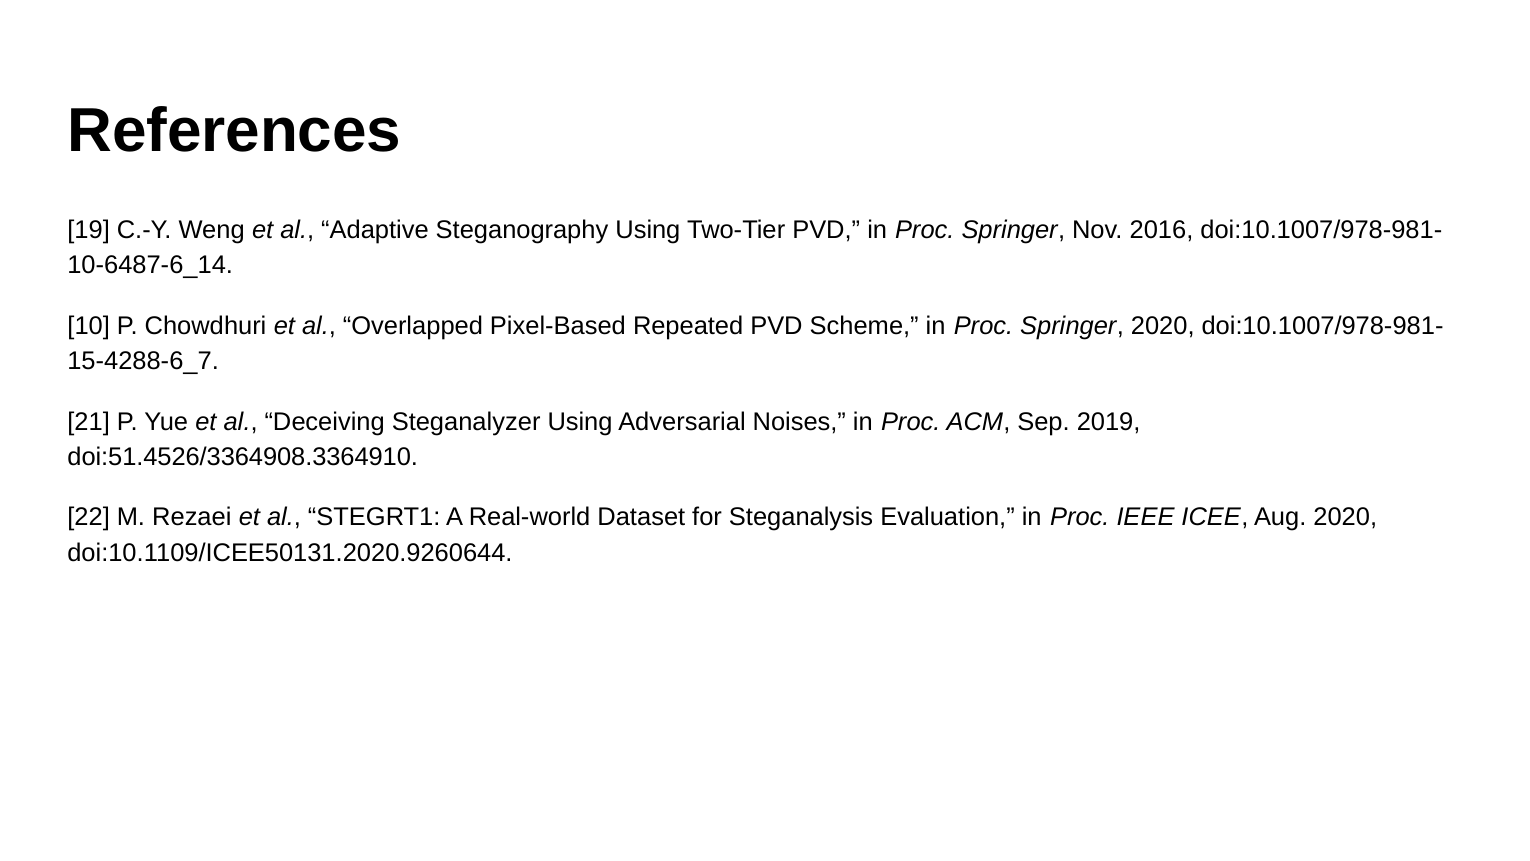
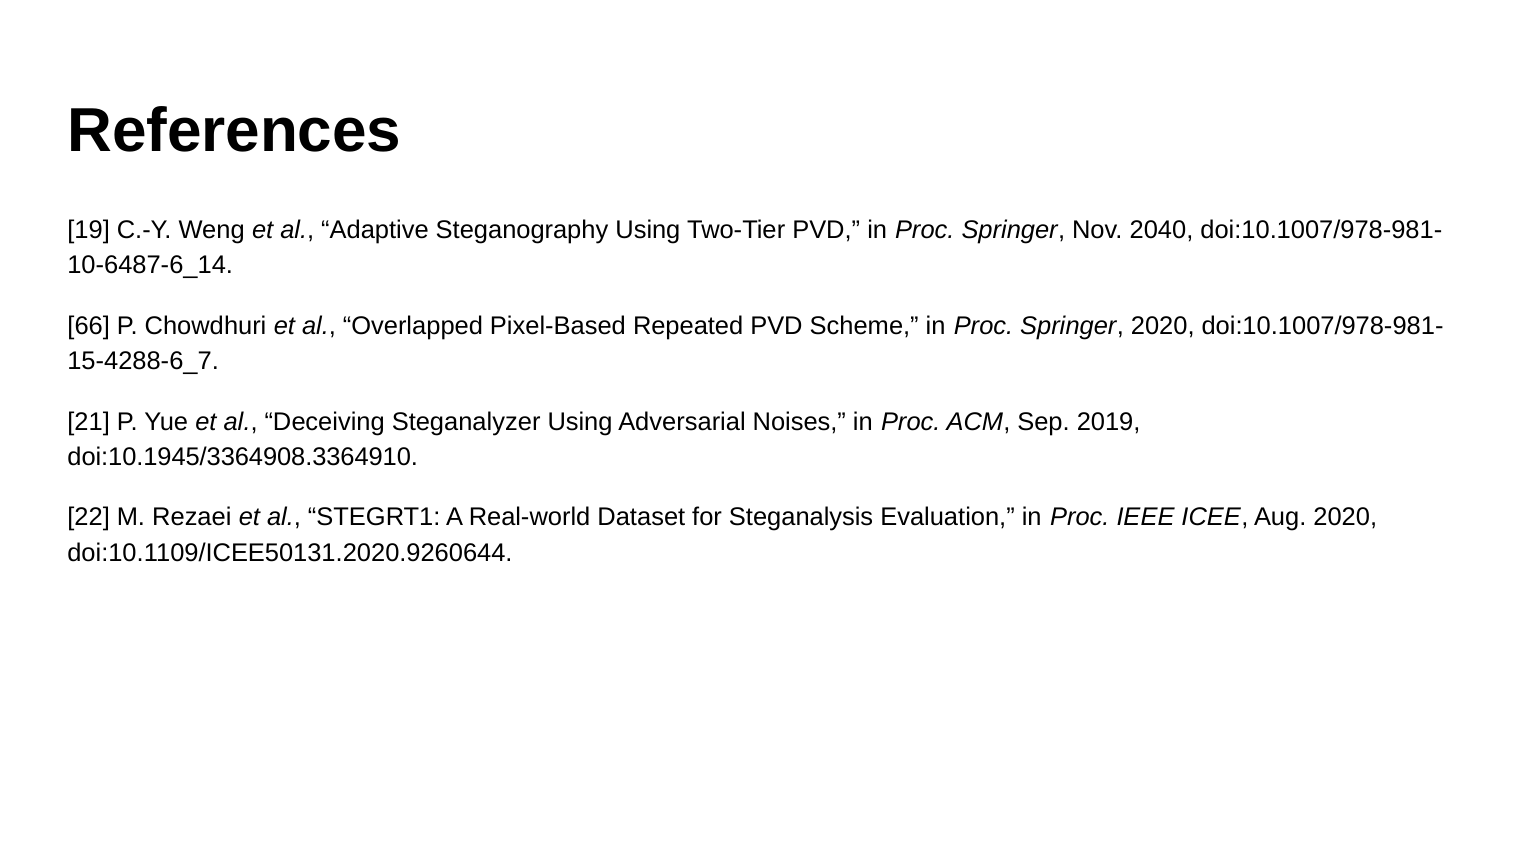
2016: 2016 -> 2040
10: 10 -> 66
doi:51.4526/3364908.3364910: doi:51.4526/3364908.3364910 -> doi:10.1945/3364908.3364910
